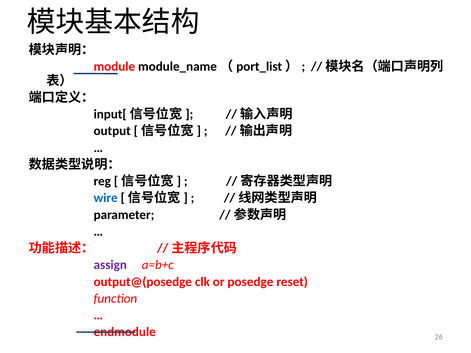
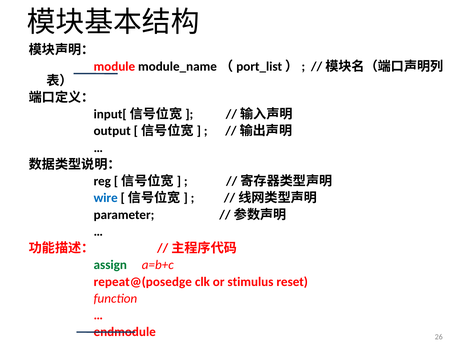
assign colour: purple -> green
output@(posedge: output@(posedge -> repeat@(posedge
posedge: posedge -> stimulus
